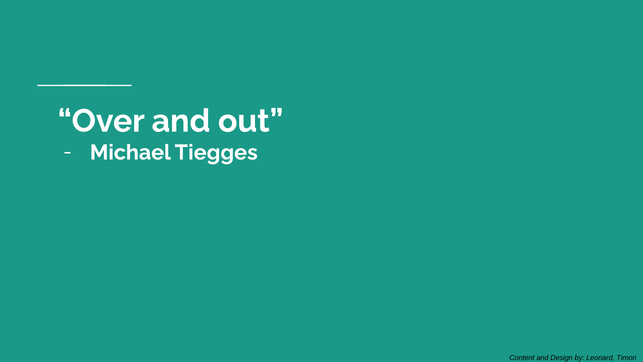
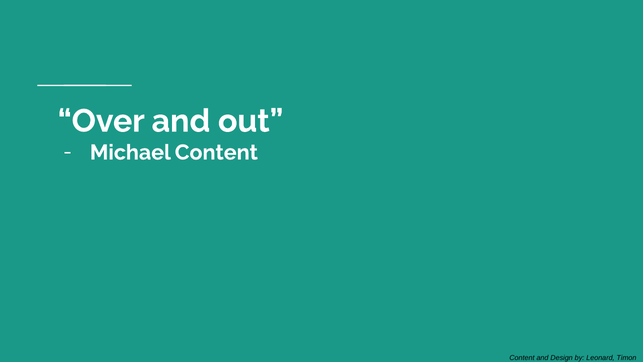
Michael Tiegges: Tiegges -> Content
